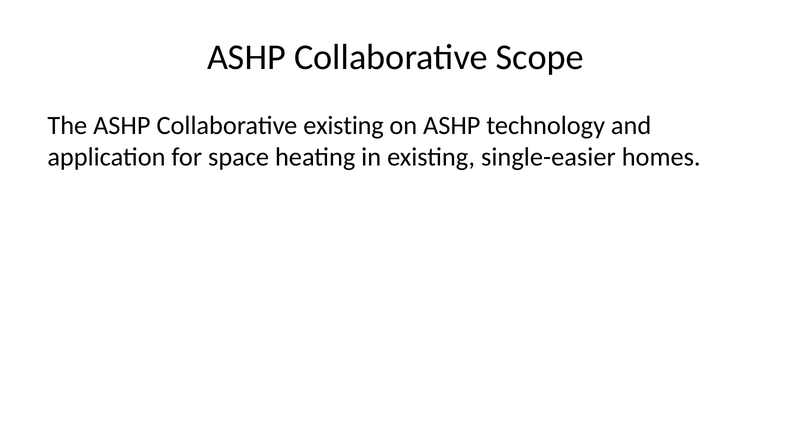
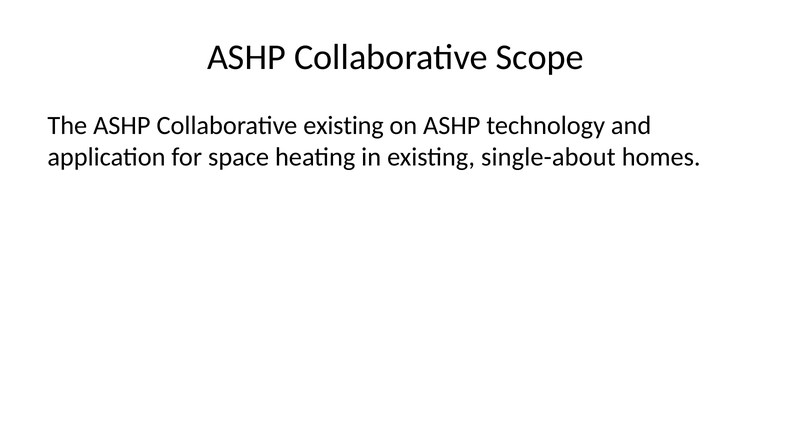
single-easier: single-easier -> single-about
